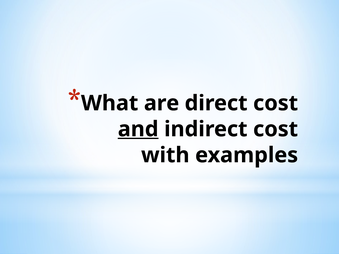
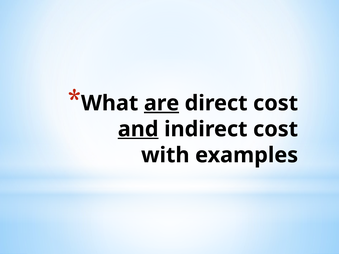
are underline: none -> present
